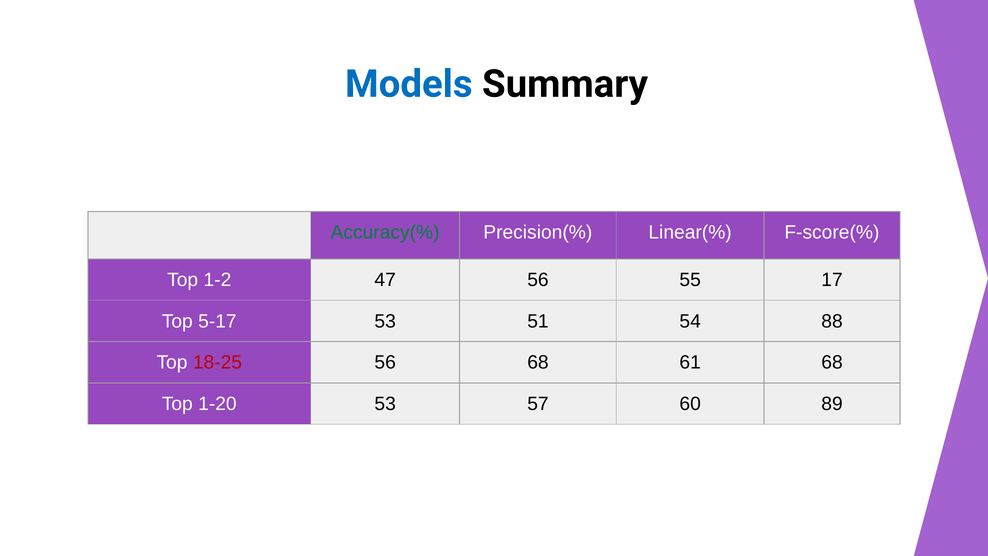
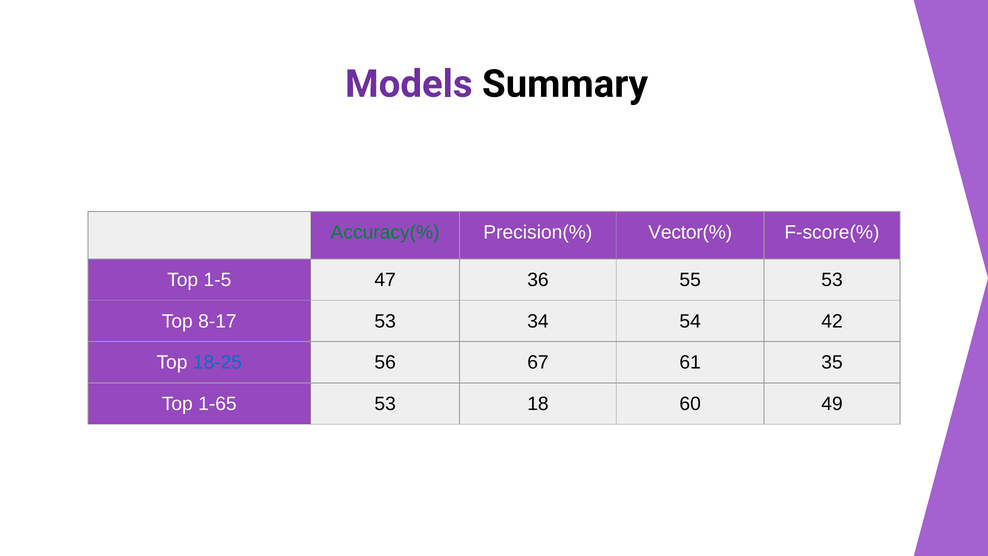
Models colour: blue -> purple
Linear(%: Linear(% -> Vector(%
1-2: 1-2 -> 1-5
47 56: 56 -> 36
55 17: 17 -> 53
5-17: 5-17 -> 8-17
51: 51 -> 34
88: 88 -> 42
18-25 colour: red -> blue
56 68: 68 -> 67
61 68: 68 -> 35
1-20: 1-20 -> 1-65
57: 57 -> 18
89: 89 -> 49
